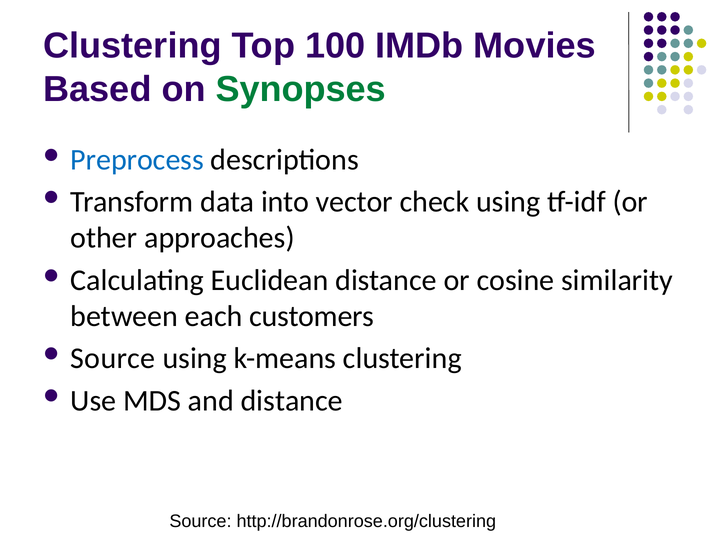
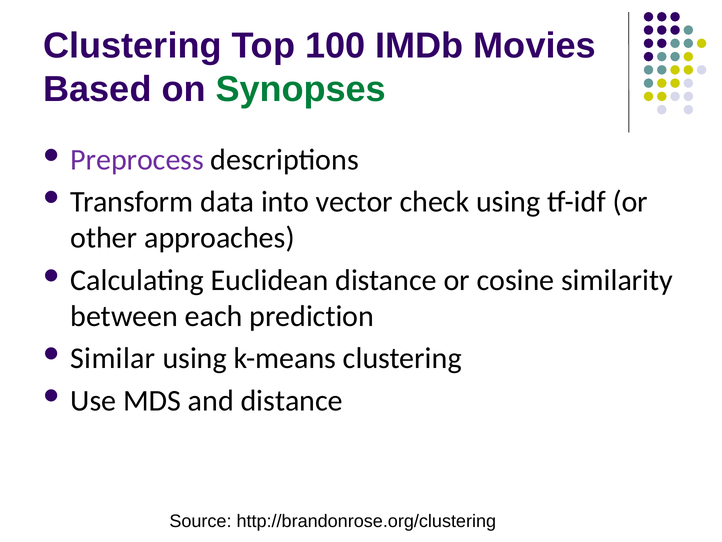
Preprocess colour: blue -> purple
customers: customers -> prediction
Source at (113, 358): Source -> Similar
